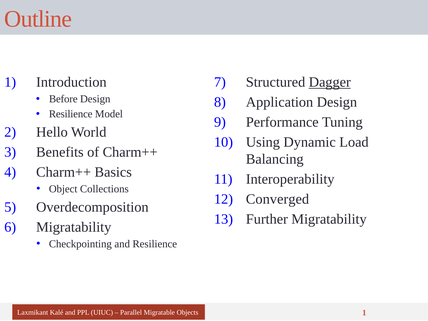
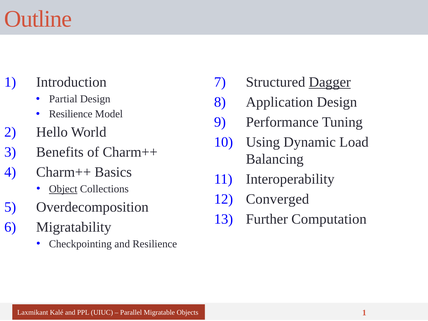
Before: Before -> Partial
Object underline: none -> present
Further Migratability: Migratability -> Computation
